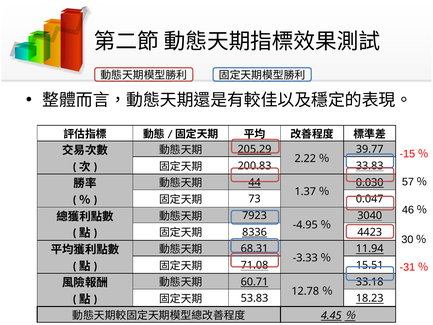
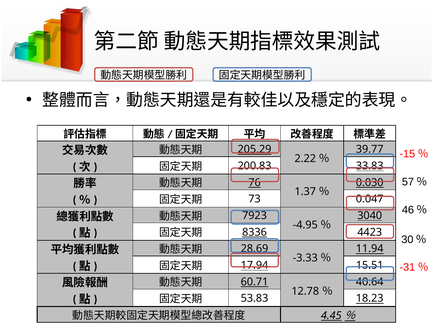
44: 44 -> 76
68.31: 68.31 -> 28.69
71.08: 71.08 -> 17.94
33.18: 33.18 -> 40.64
